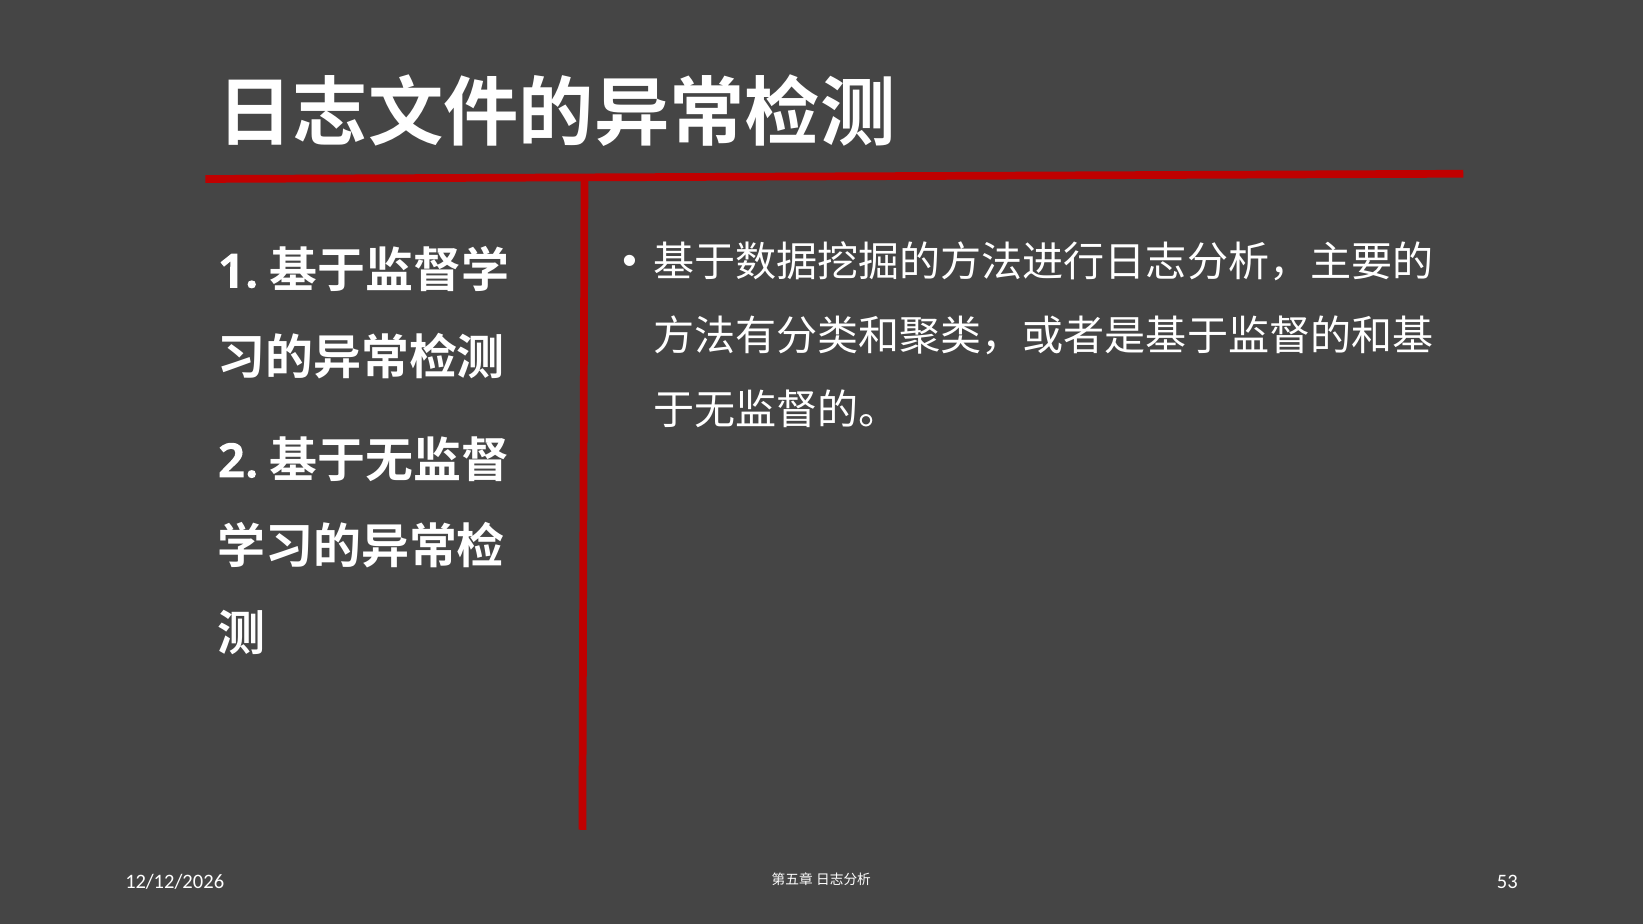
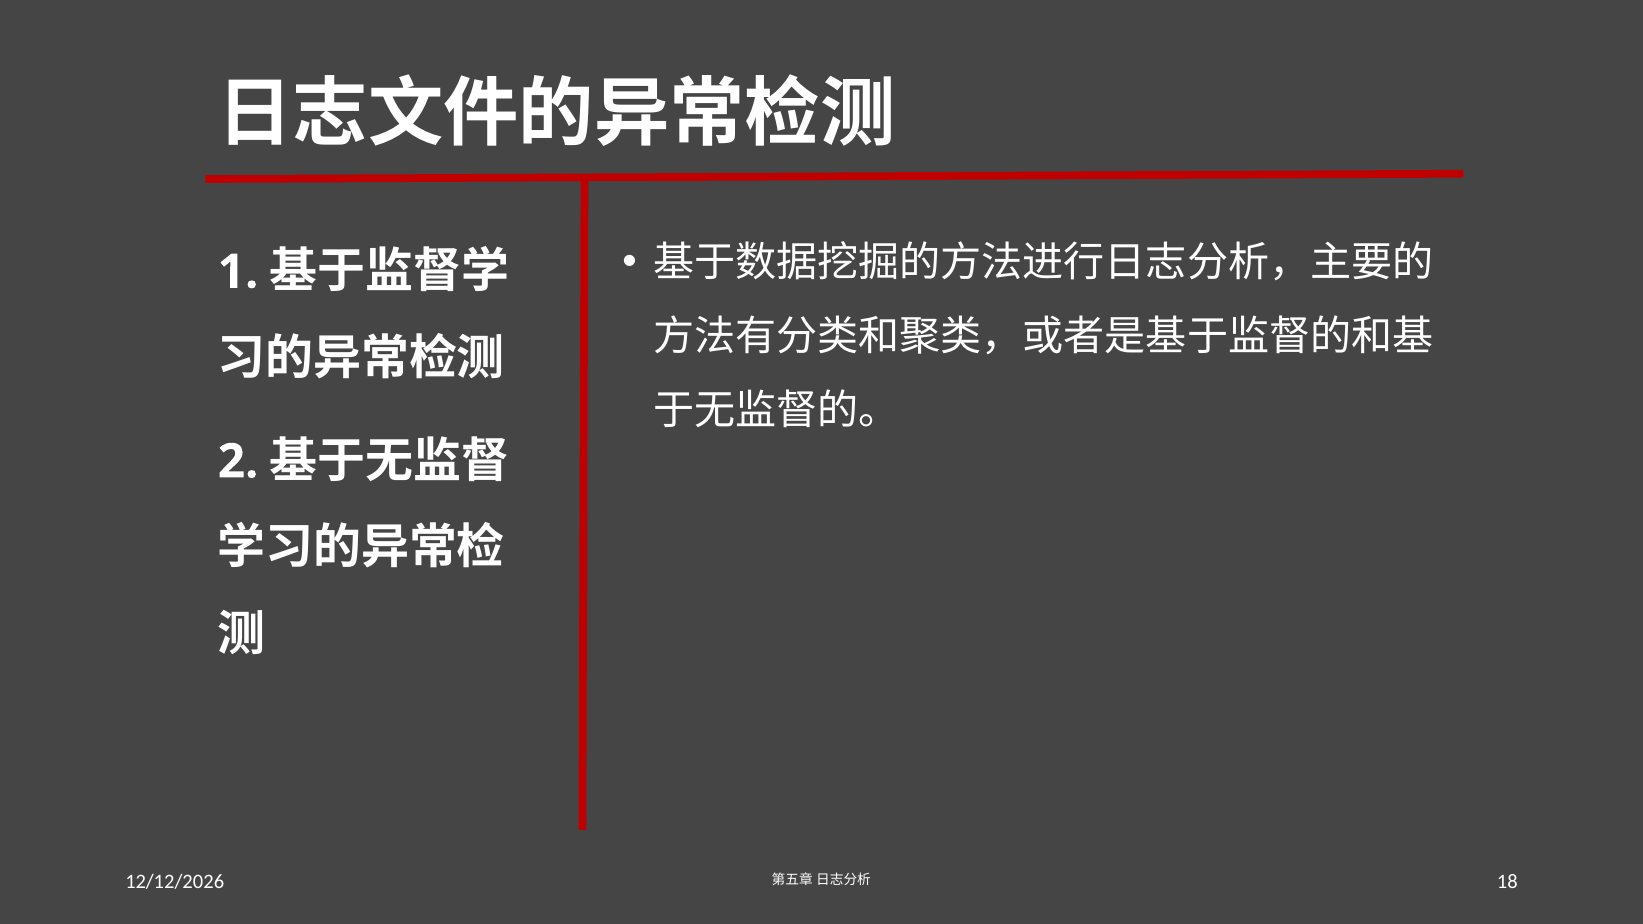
53: 53 -> 18
